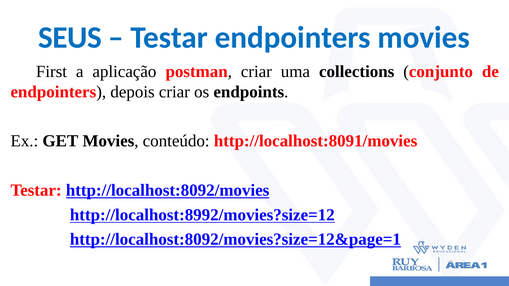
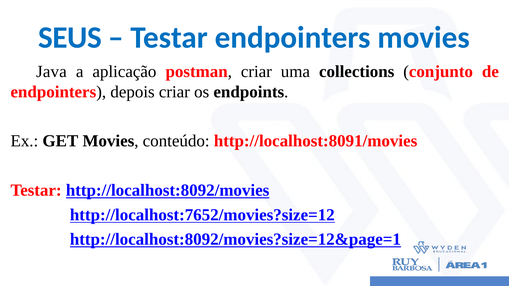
First: First -> Java
http://localhost:8992/movies?size=12: http://localhost:8992/movies?size=12 -> http://localhost:7652/movies?size=12
